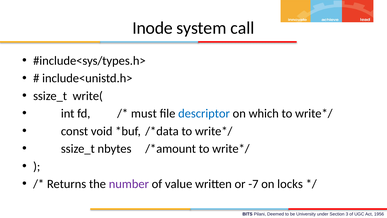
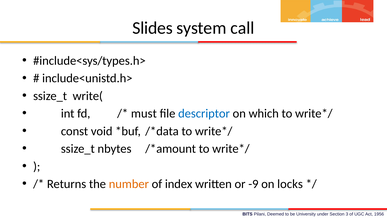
Inode: Inode -> Slides
number colour: purple -> orange
value: value -> index
-7: -7 -> -9
